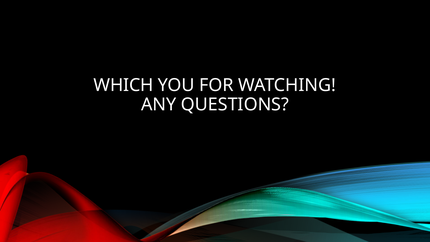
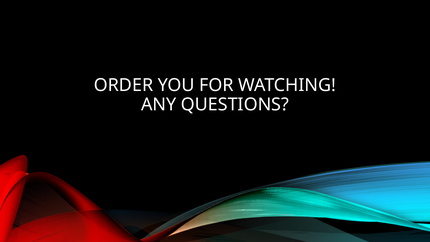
WHICH: WHICH -> ORDER
